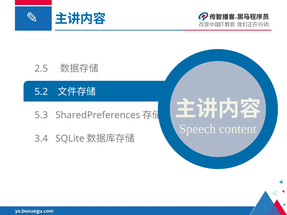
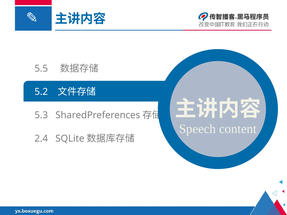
2.5: 2.5 -> 5.5
3.4: 3.4 -> 2.4
